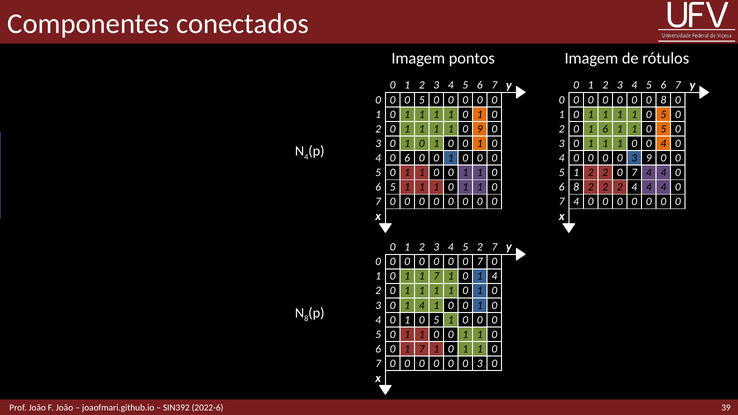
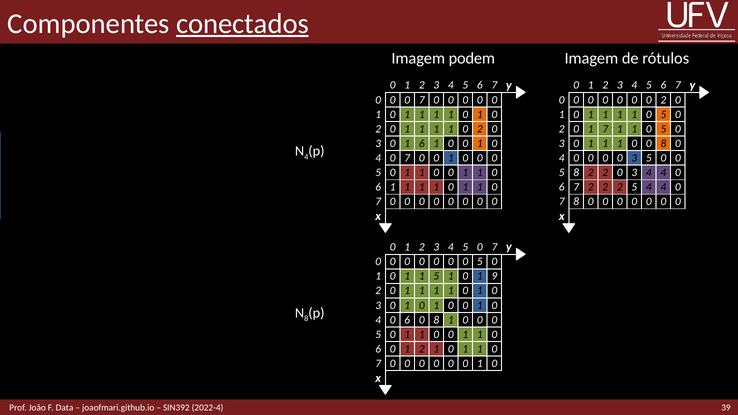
conectados underline: none -> present
pontos: pontos -> podem
5 at (422, 100): 5 -> 7
0 0 8: 8 -> 2
1 1 0 9: 9 -> 2
1 6: 6 -> 7
3 0 1 0: 0 -> 6
0 0 4: 4 -> 8
6 at (407, 158): 6 -> 7
3 9: 9 -> 5
1 at (576, 173): 1 -> 8
2 2 0 7: 7 -> 3
5 at (393, 187): 5 -> 1
8 at (576, 187): 8 -> 7
2 4: 4 -> 5
4 at (576, 202): 4 -> 8
4 5 2: 2 -> 0
7 at (480, 262): 7 -> 5
1 1 7: 7 -> 5
1 0 1 4: 4 -> 9
3 0 1 4: 4 -> 0
1 at (407, 320): 1 -> 6
5 at (436, 320): 5 -> 8
6 0 1 7: 7 -> 2
3 at (480, 364): 3 -> 1
F João: João -> Data
2022-6: 2022-6 -> 2022-4
